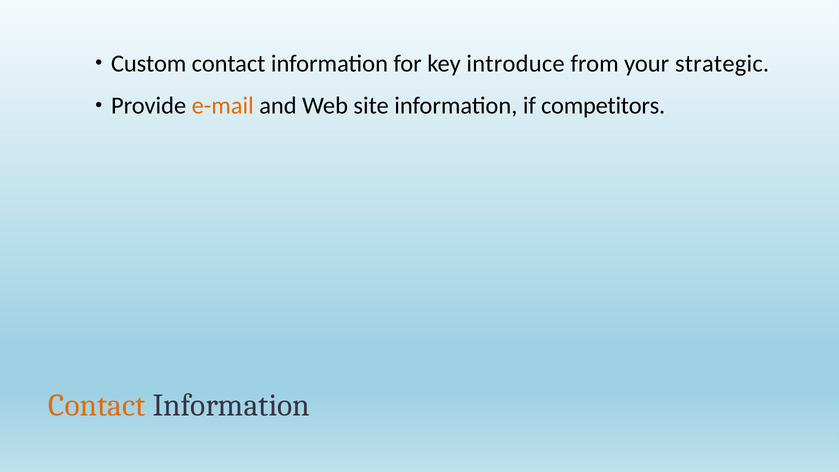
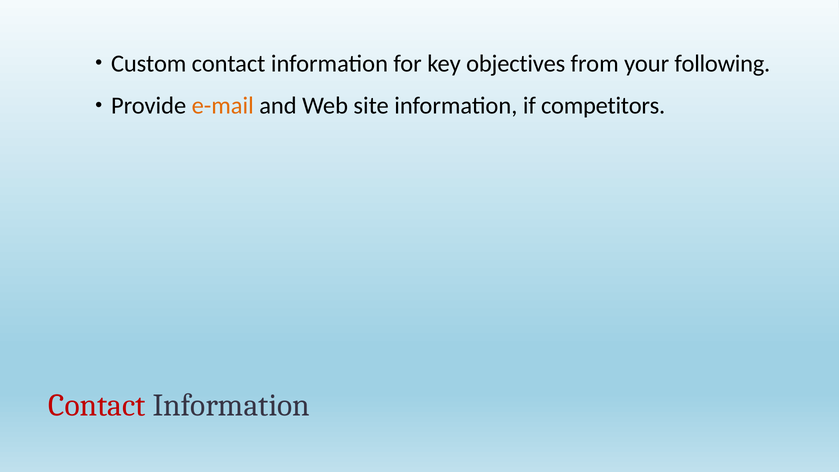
introduce: introduce -> objectives
strategic: strategic -> following
Contact at (97, 405) colour: orange -> red
